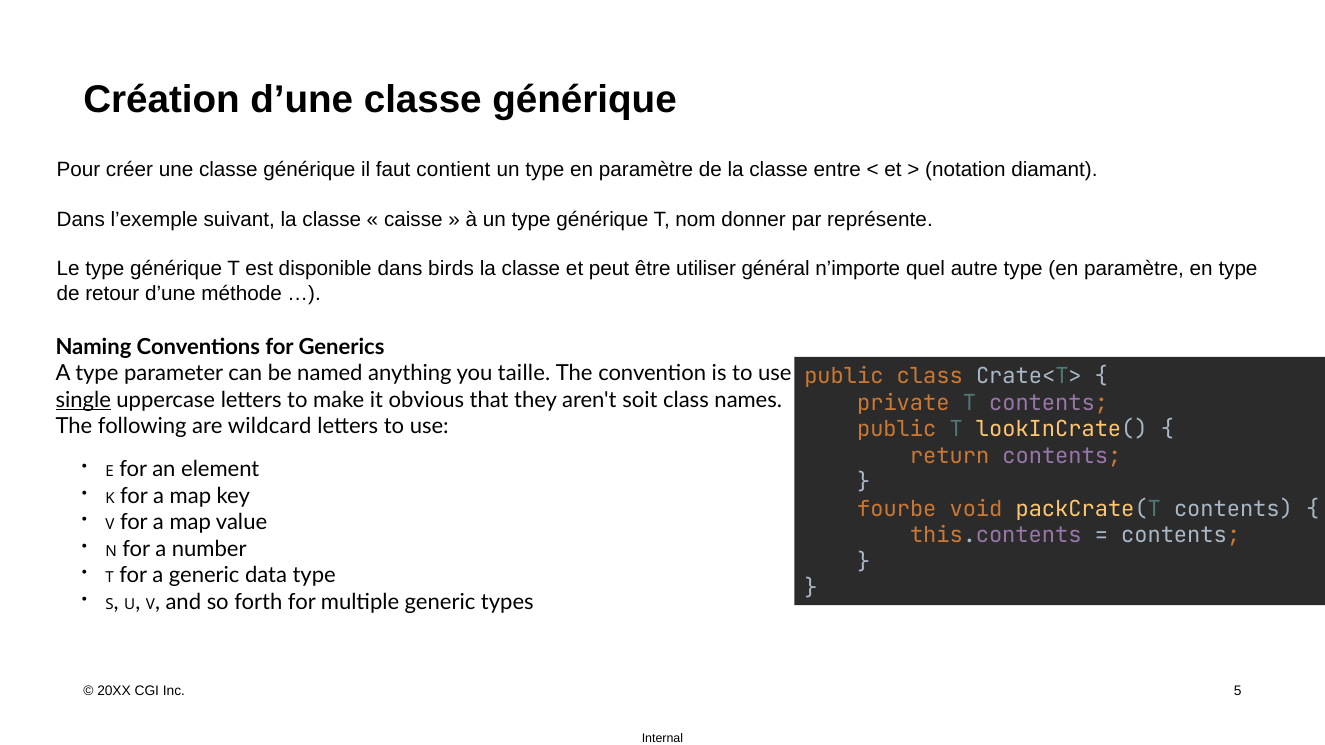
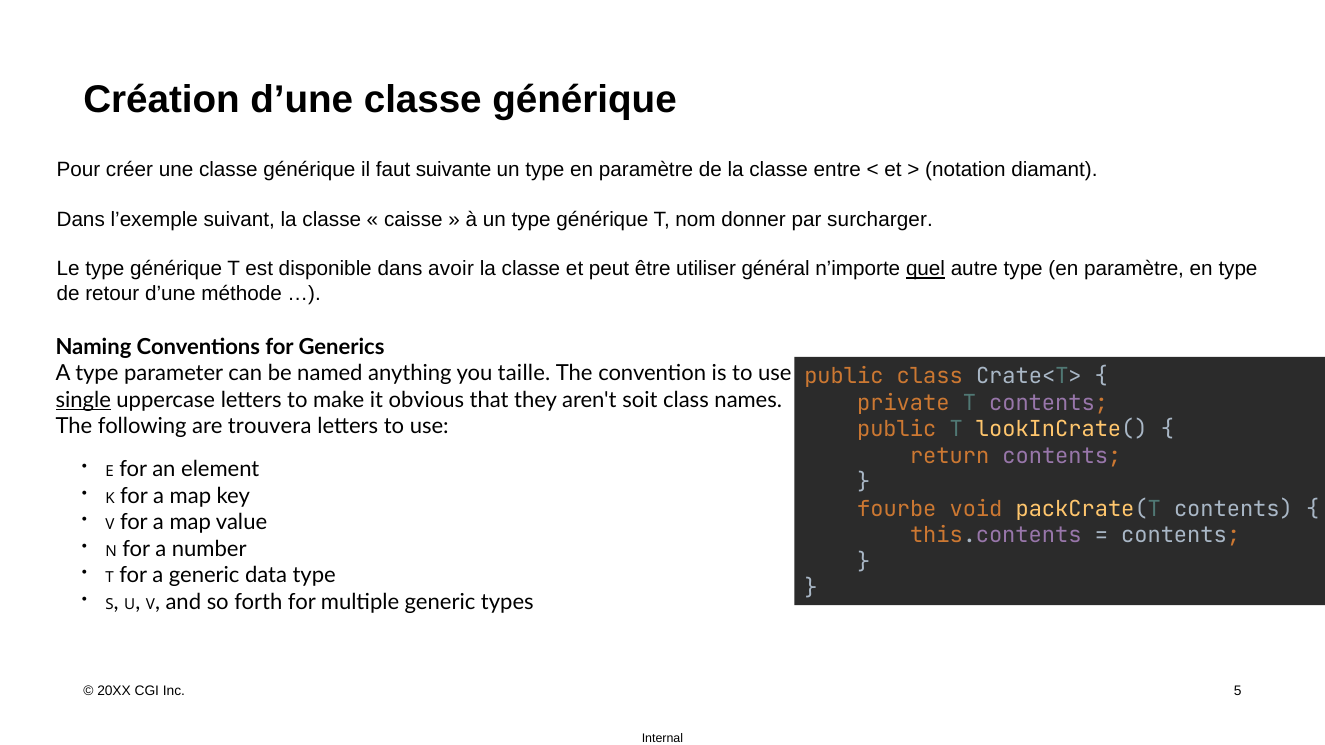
contient: contient -> suivante
représente: représente -> surcharger
birds: birds -> avoir
quel underline: none -> present
wildcard: wildcard -> trouvera
